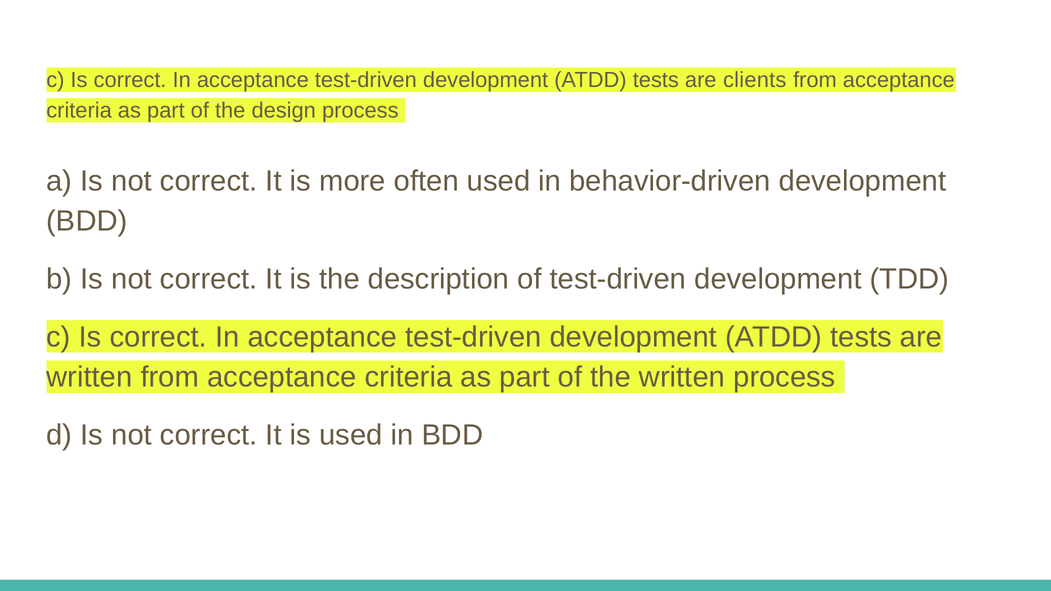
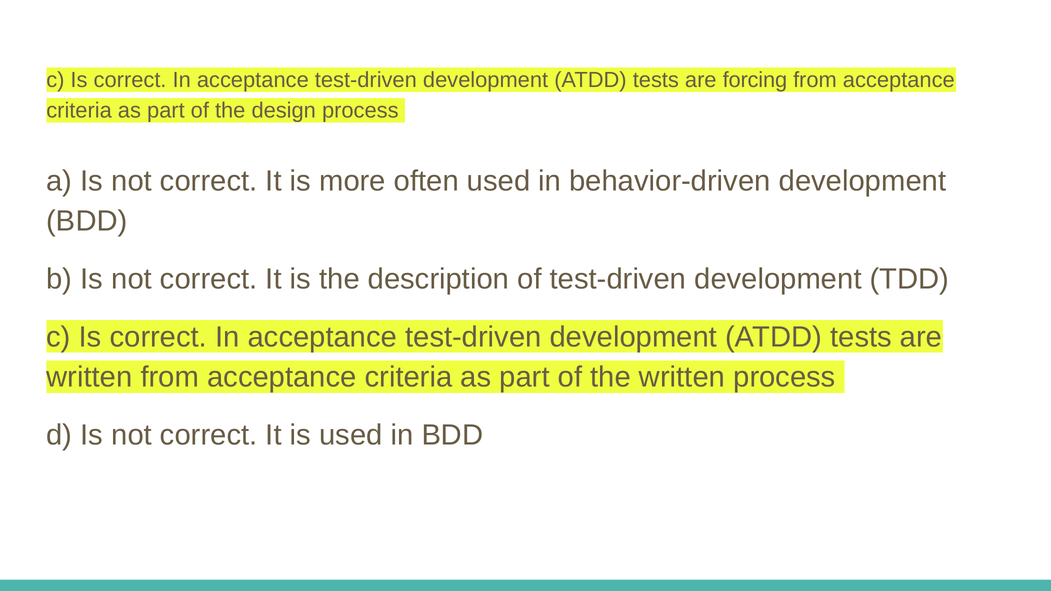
clients: clients -> forcing
